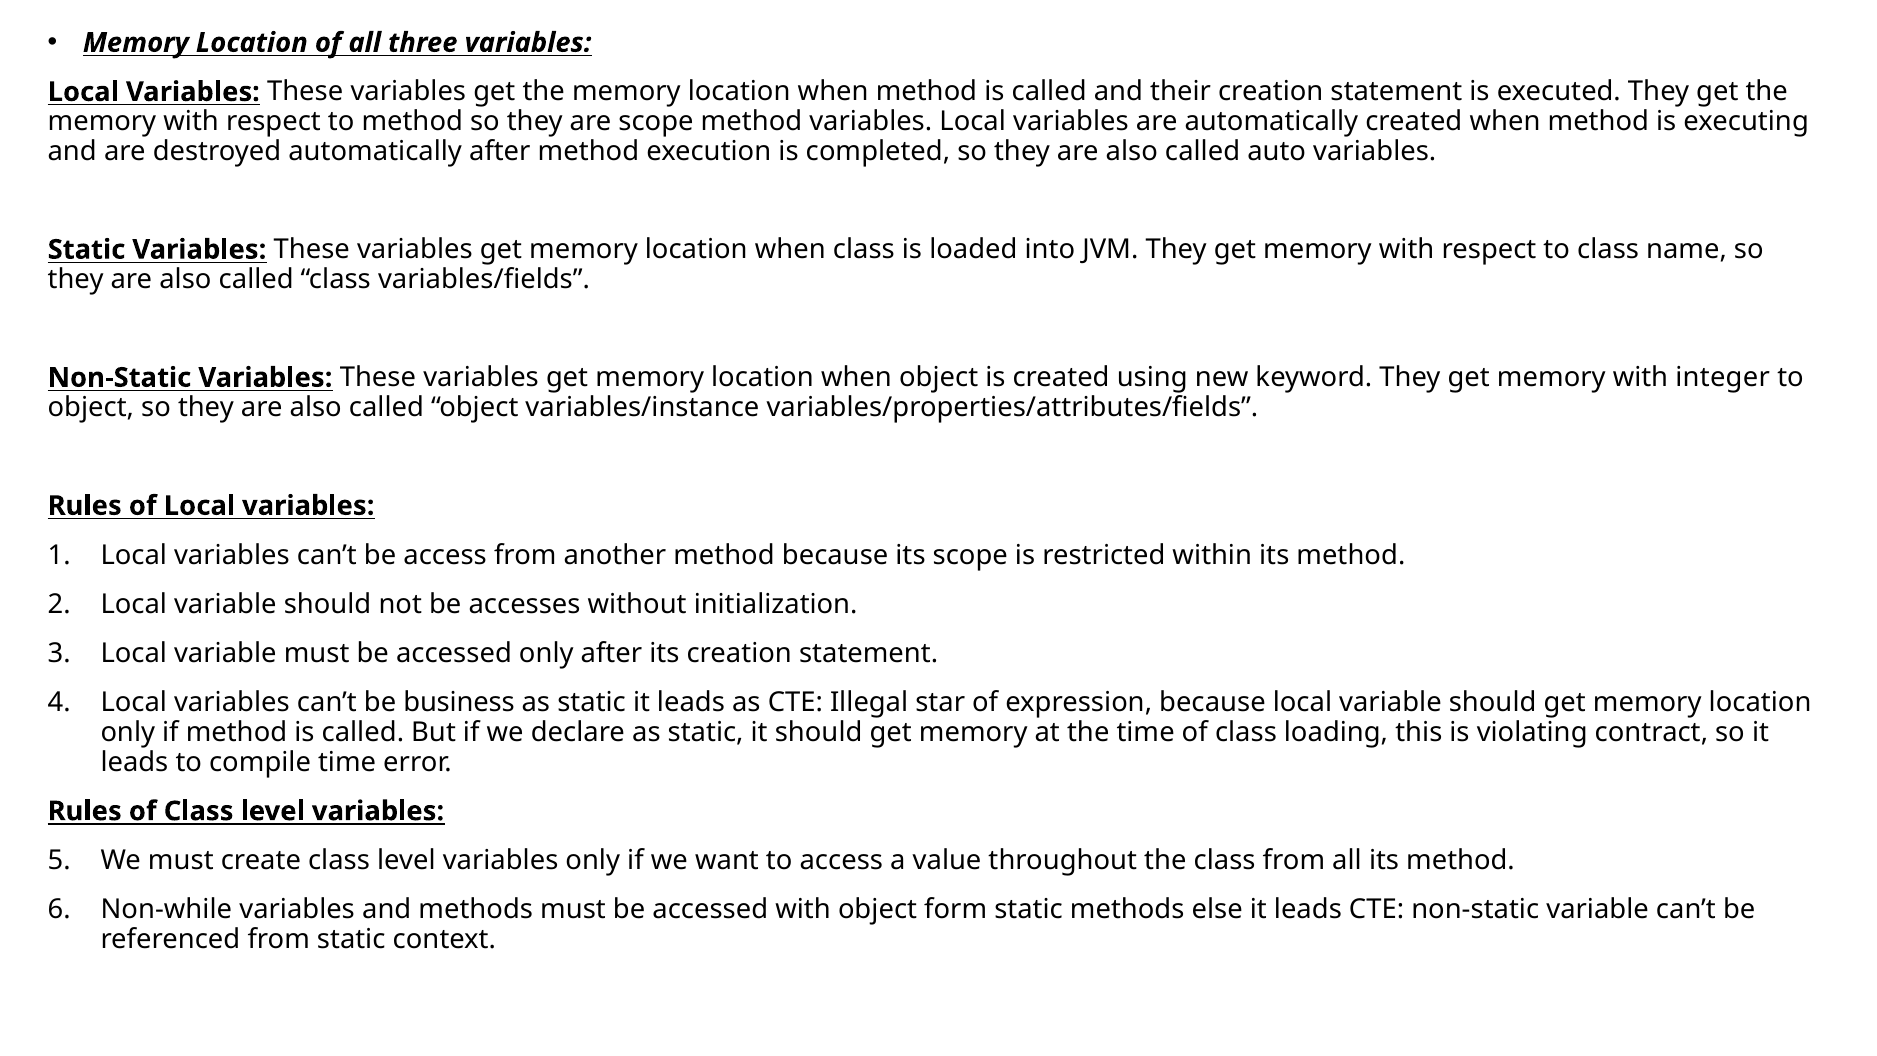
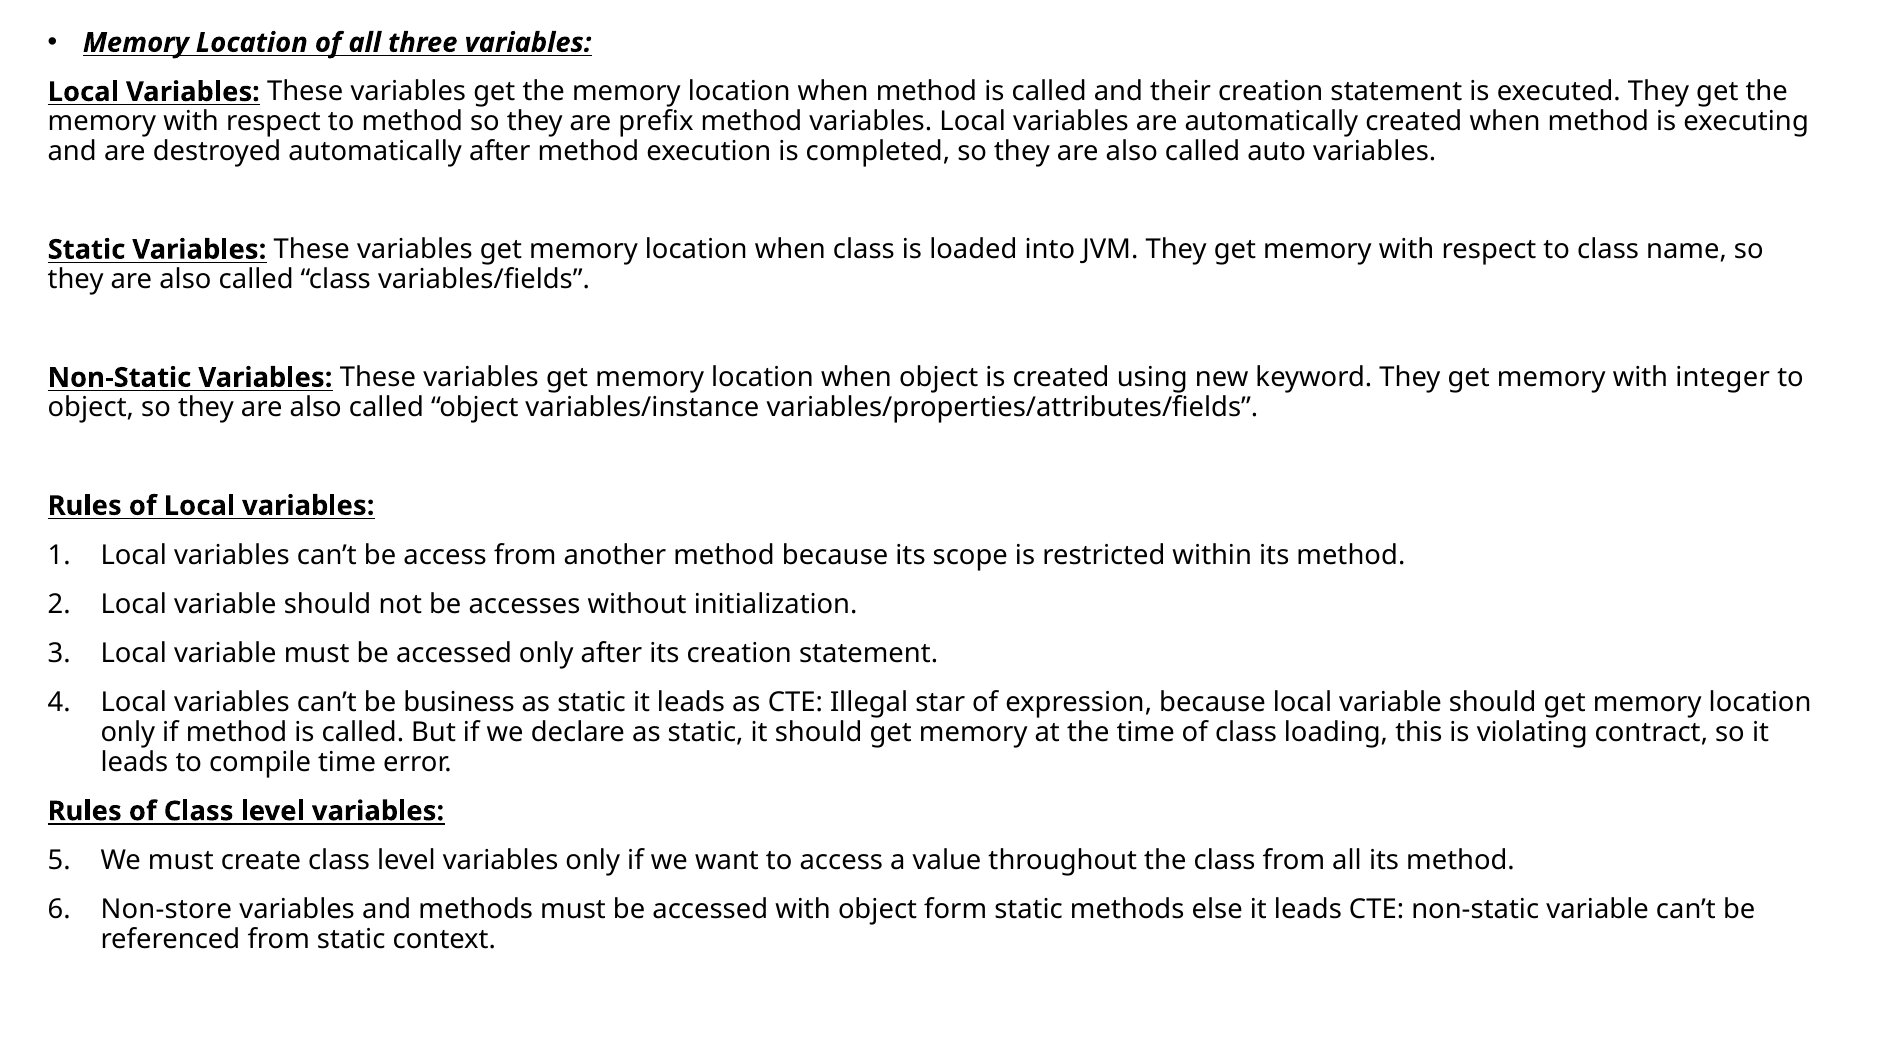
are scope: scope -> prefix
Non-while: Non-while -> Non-store
